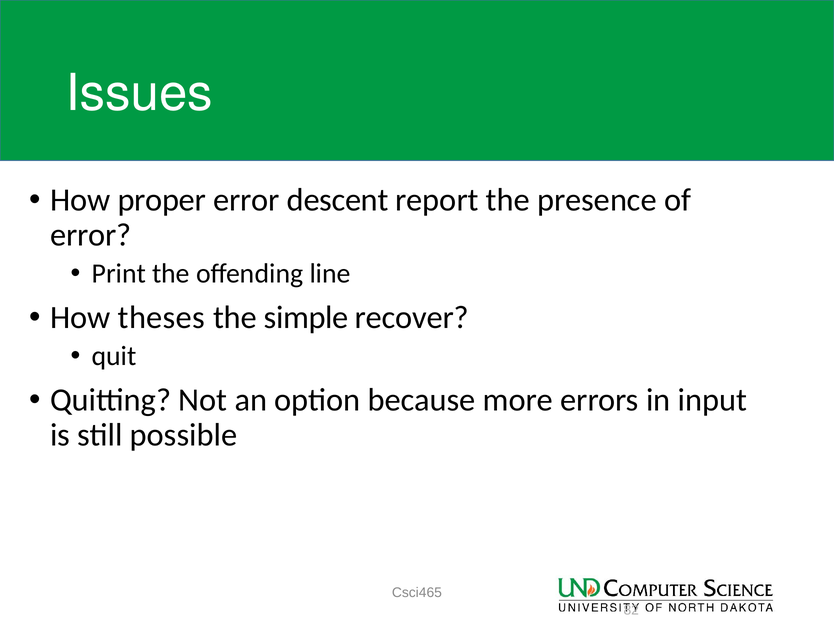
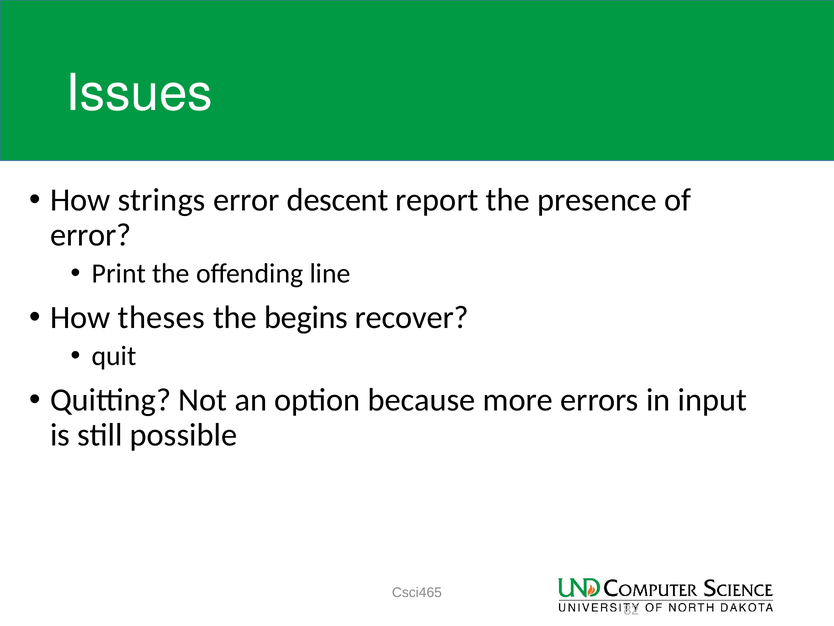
proper: proper -> strings
simple: simple -> begins
